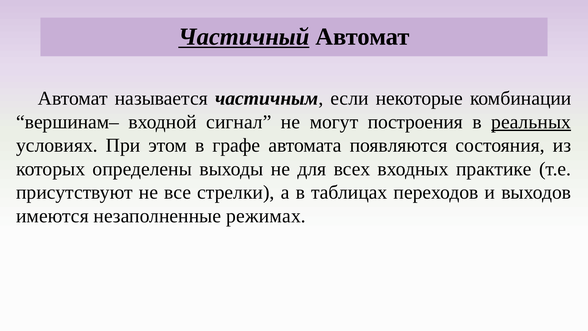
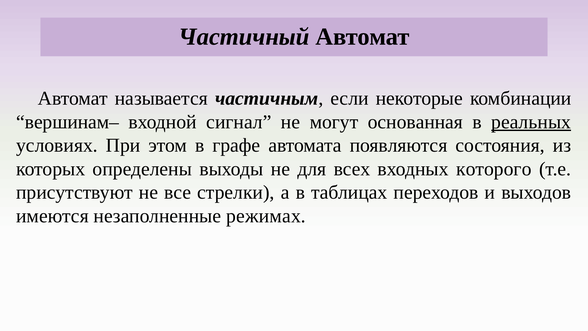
Частичный underline: present -> none
построения: построения -> основанная
практике: практике -> которого
